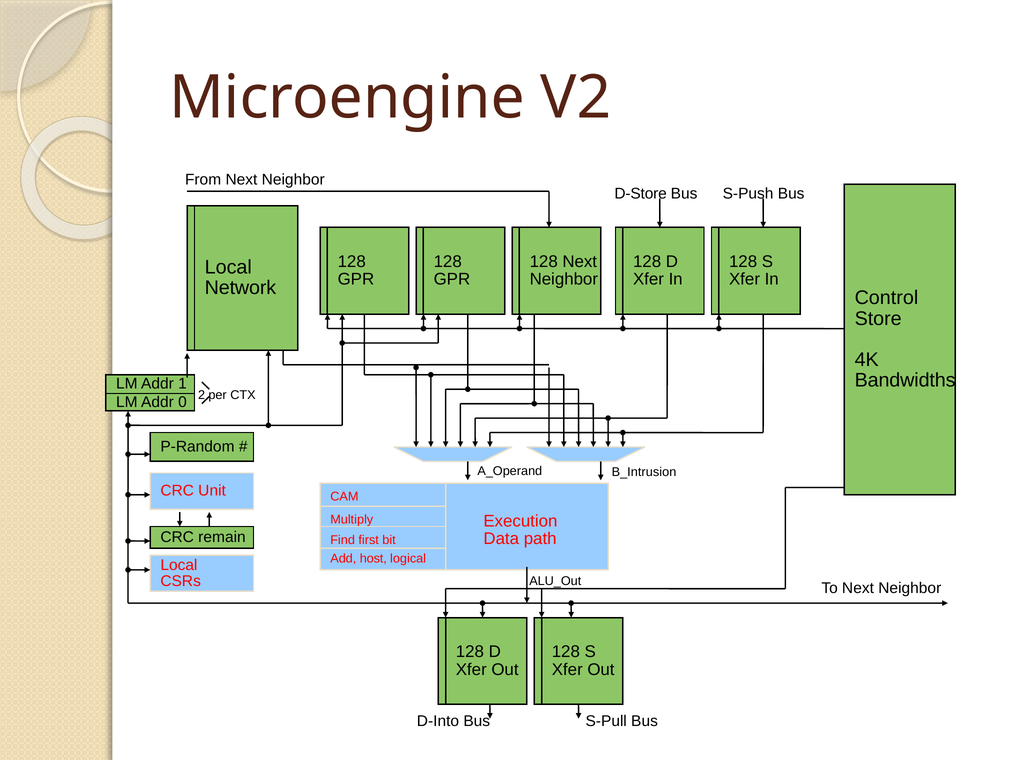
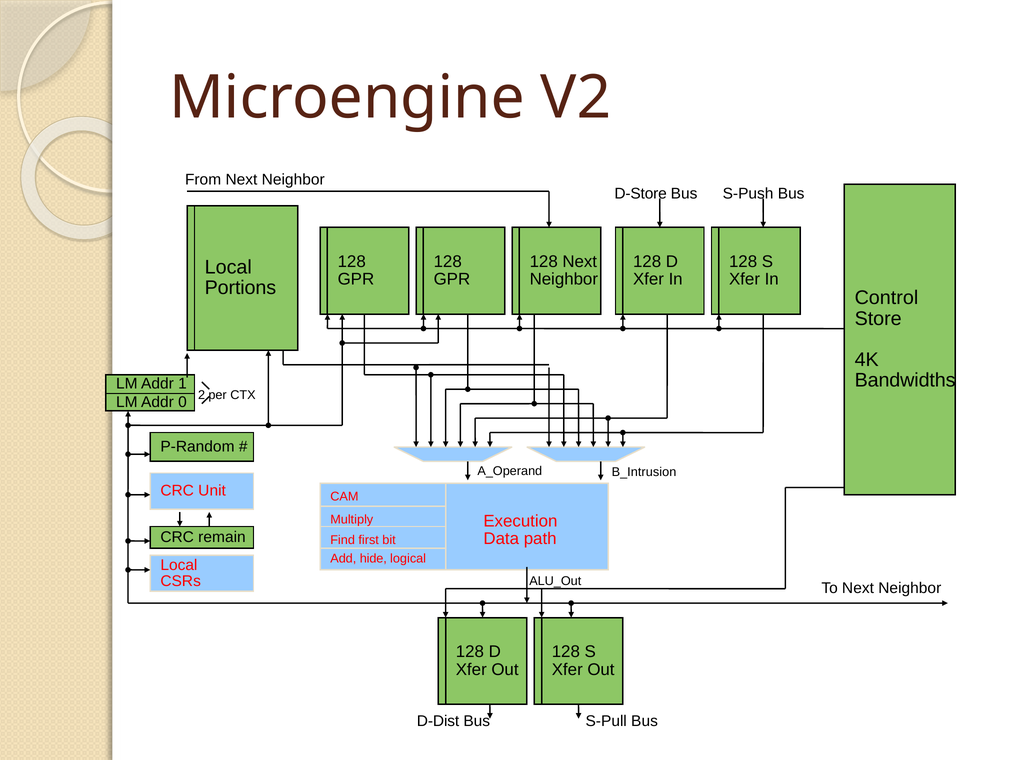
Network: Network -> Portions
host: host -> hide
D-Into: D-Into -> D-Dist
